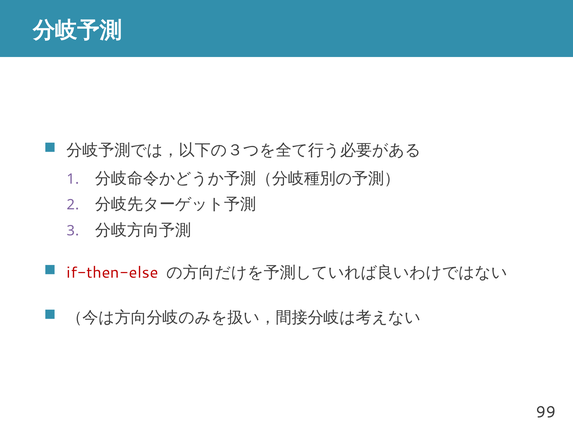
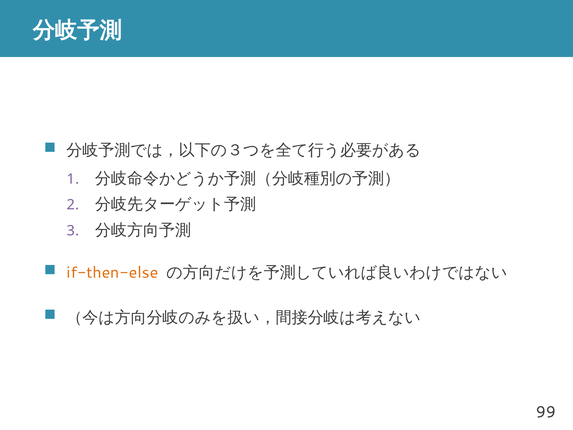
if-then-else colour: red -> orange
